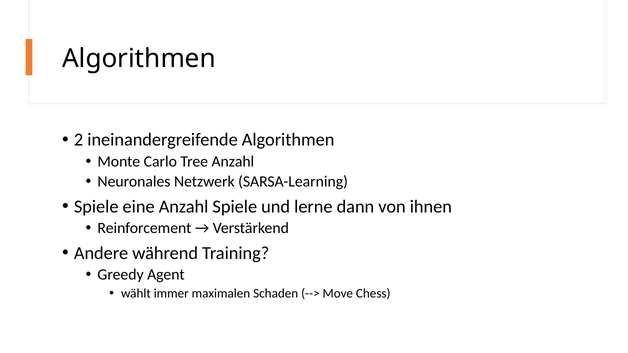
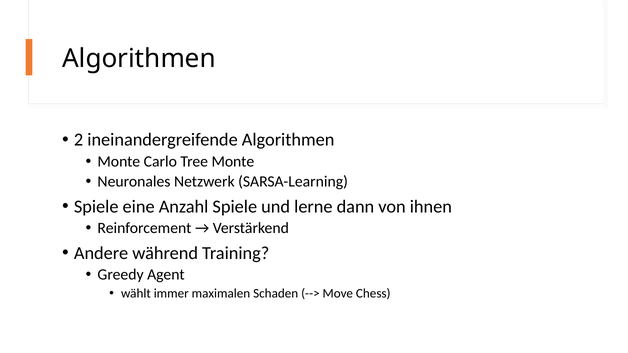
Tree Anzahl: Anzahl -> Monte
